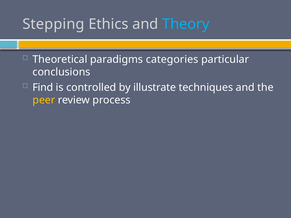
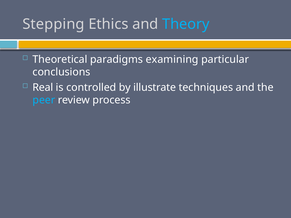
categories: categories -> examining
Find: Find -> Real
peer colour: yellow -> light blue
